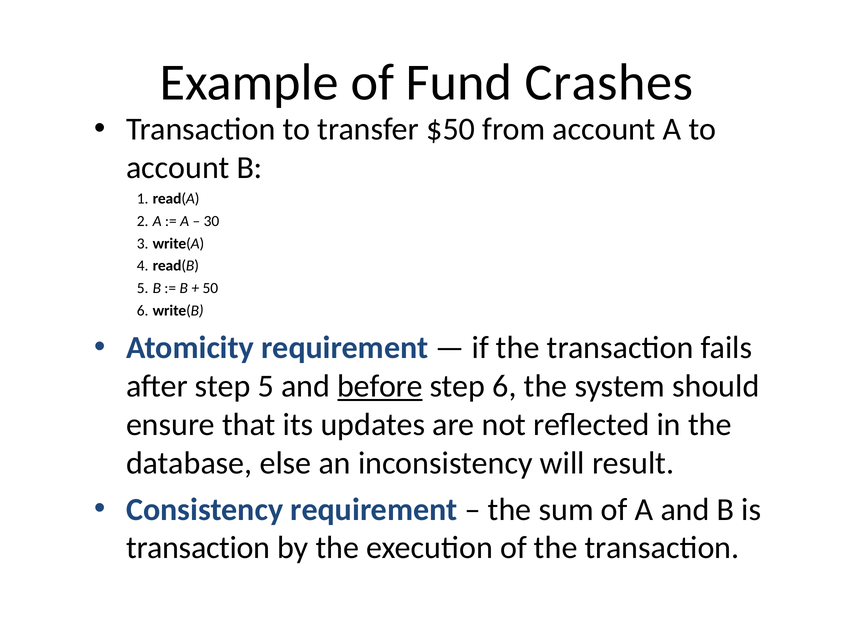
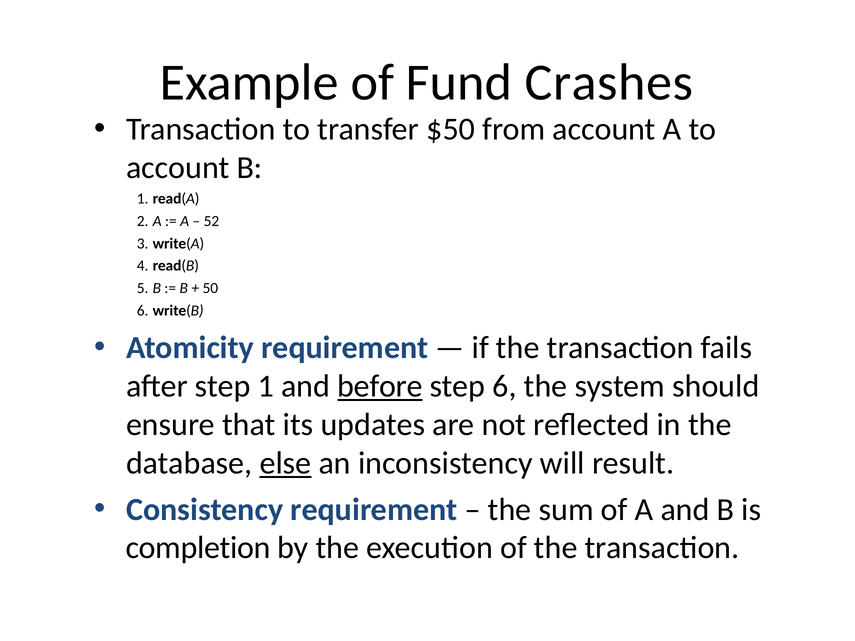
30: 30 -> 52
step 5: 5 -> 1
else underline: none -> present
transaction at (198, 548): transaction -> completion
